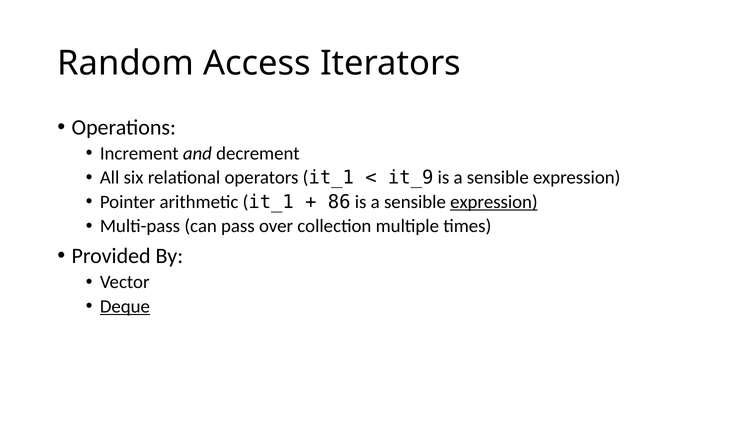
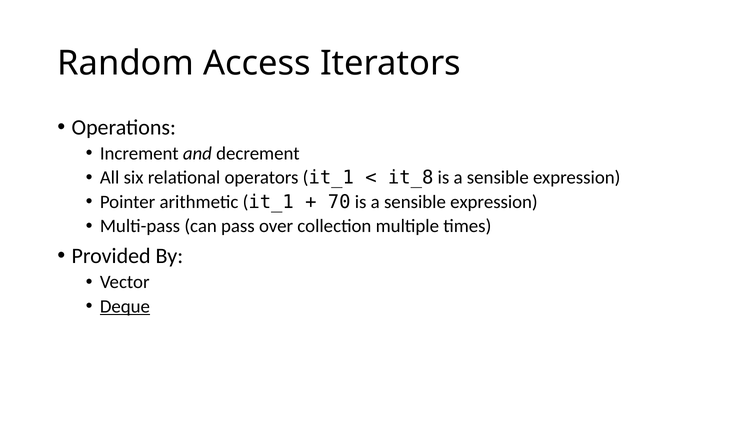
it_9: it_9 -> it_8
86: 86 -> 70
expression at (494, 202) underline: present -> none
